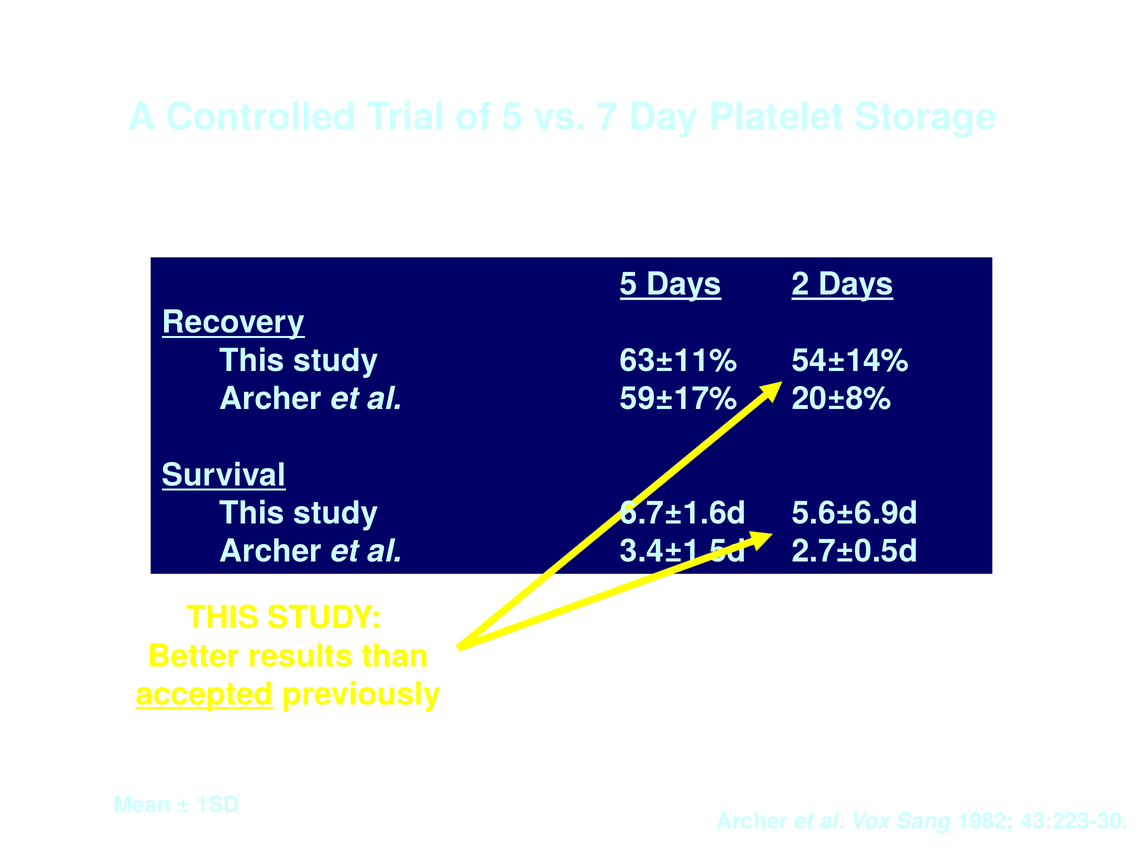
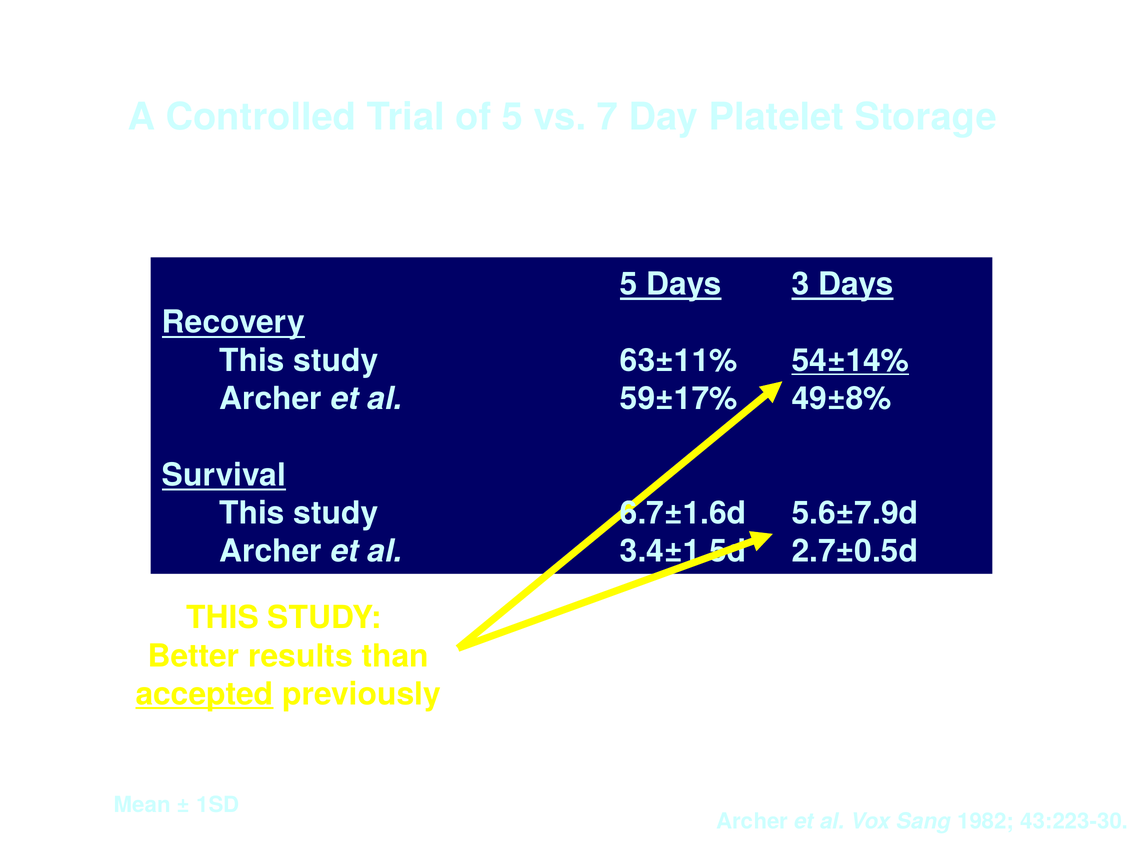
2: 2 -> 3
54±14% underline: none -> present
20±8%: 20±8% -> 49±8%
5.6±6.9d: 5.6±6.9d -> 5.6±7.9d
